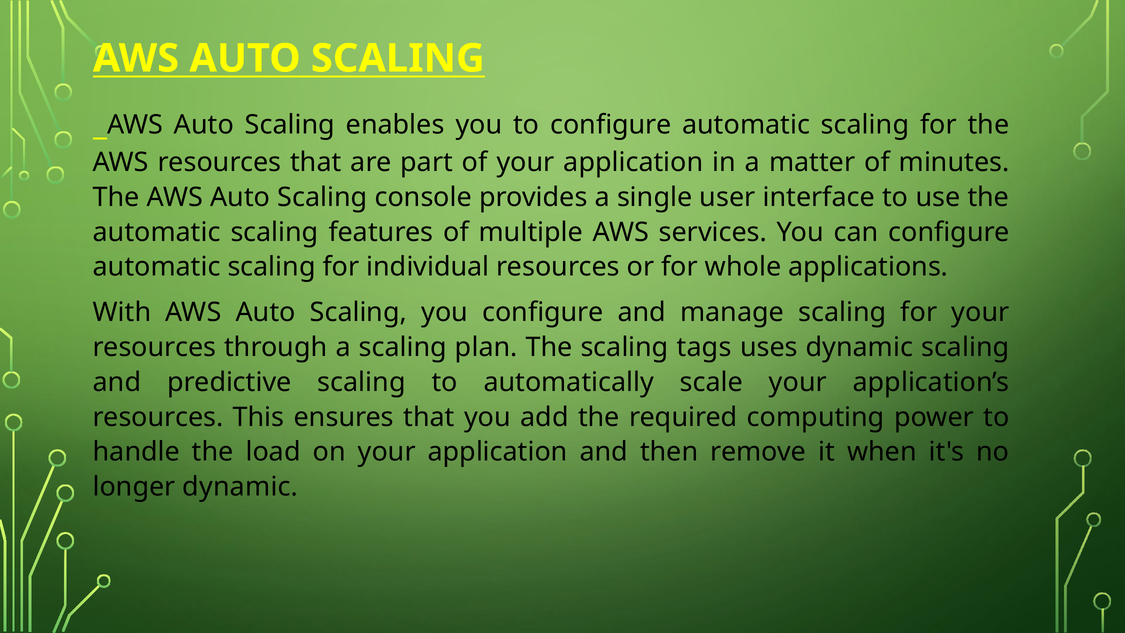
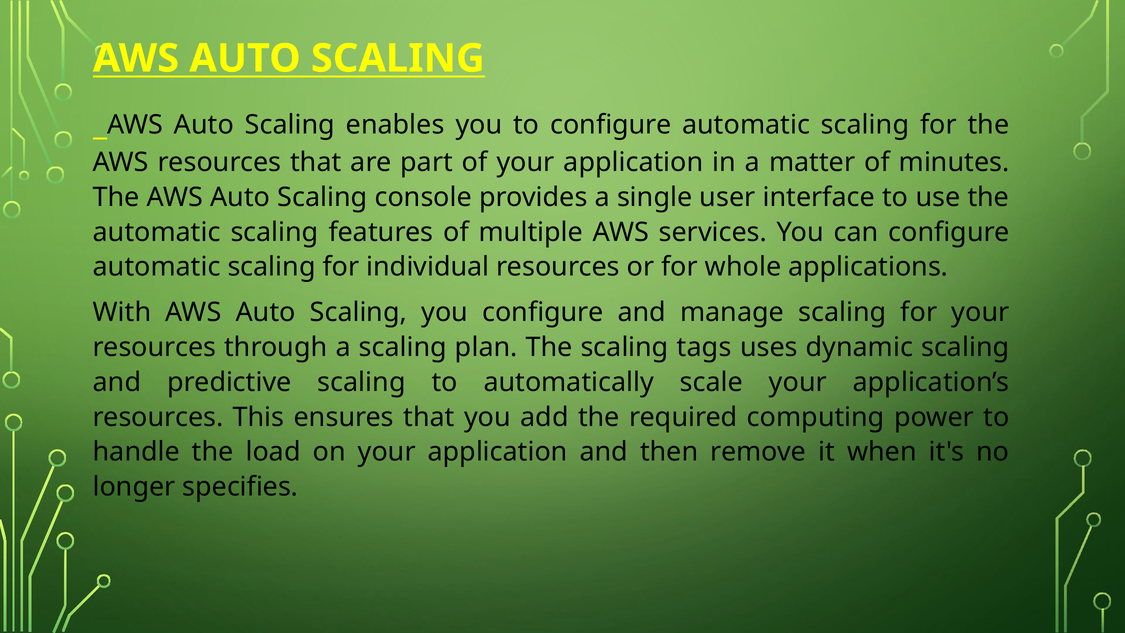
longer dynamic: dynamic -> specifies
